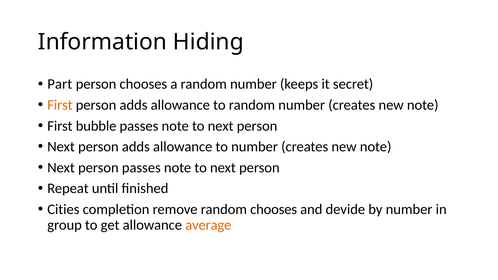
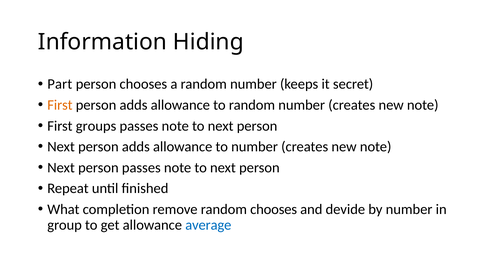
bubble: bubble -> groups
Cities: Cities -> What
average colour: orange -> blue
